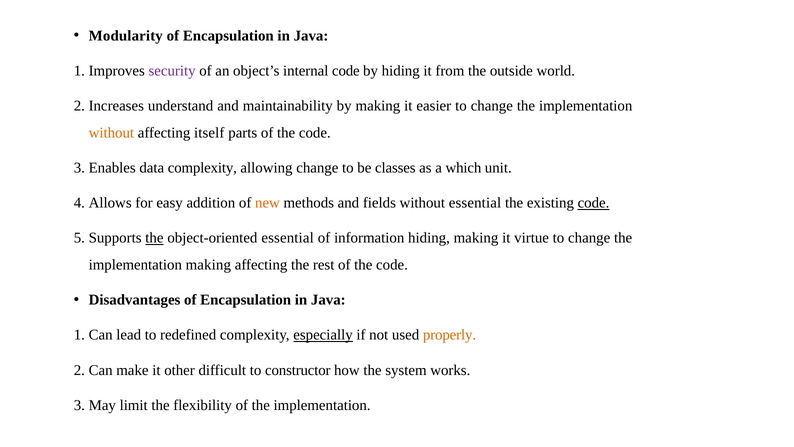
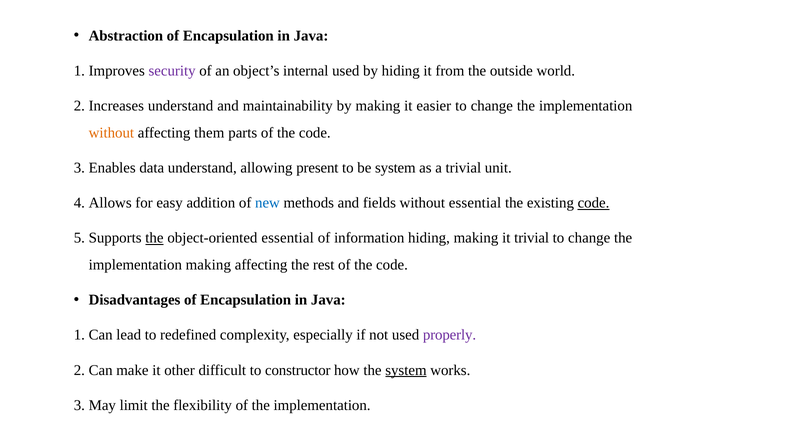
Modularity: Modularity -> Abstraction
internal code: code -> used
itself: itself -> them
data complexity: complexity -> understand
allowing change: change -> present
be classes: classes -> system
a which: which -> trivial
new colour: orange -> blue
it virtue: virtue -> trivial
especially underline: present -> none
properly colour: orange -> purple
system at (406, 370) underline: none -> present
